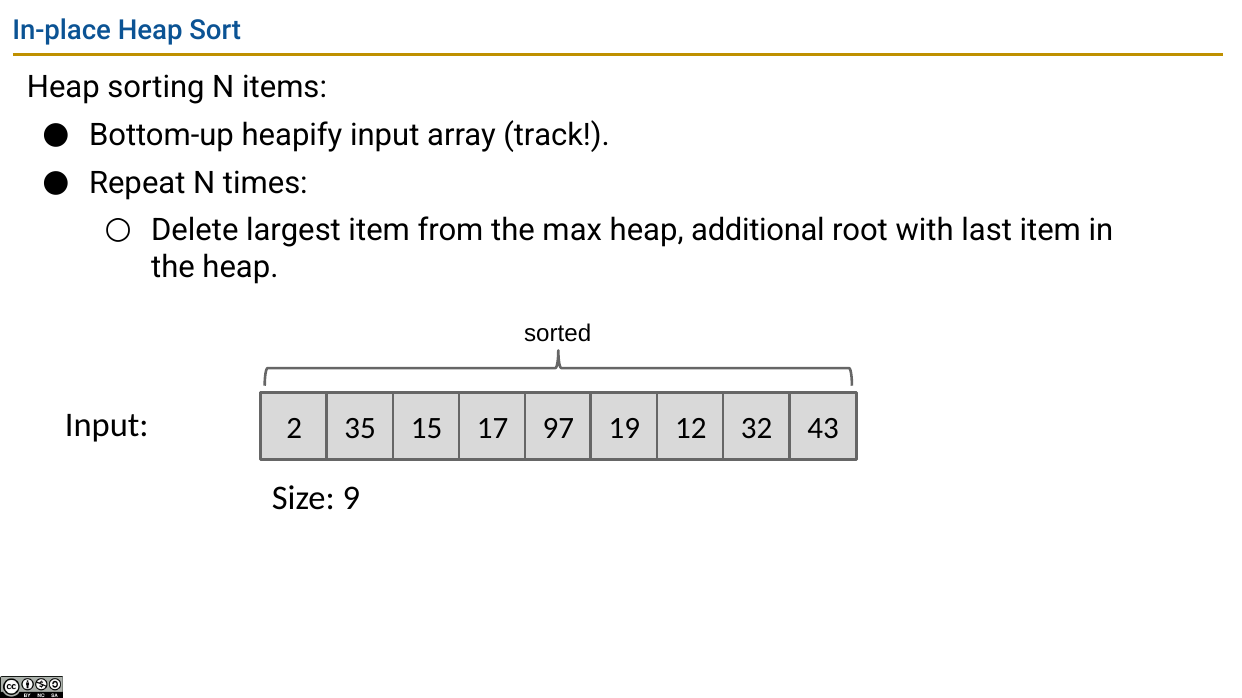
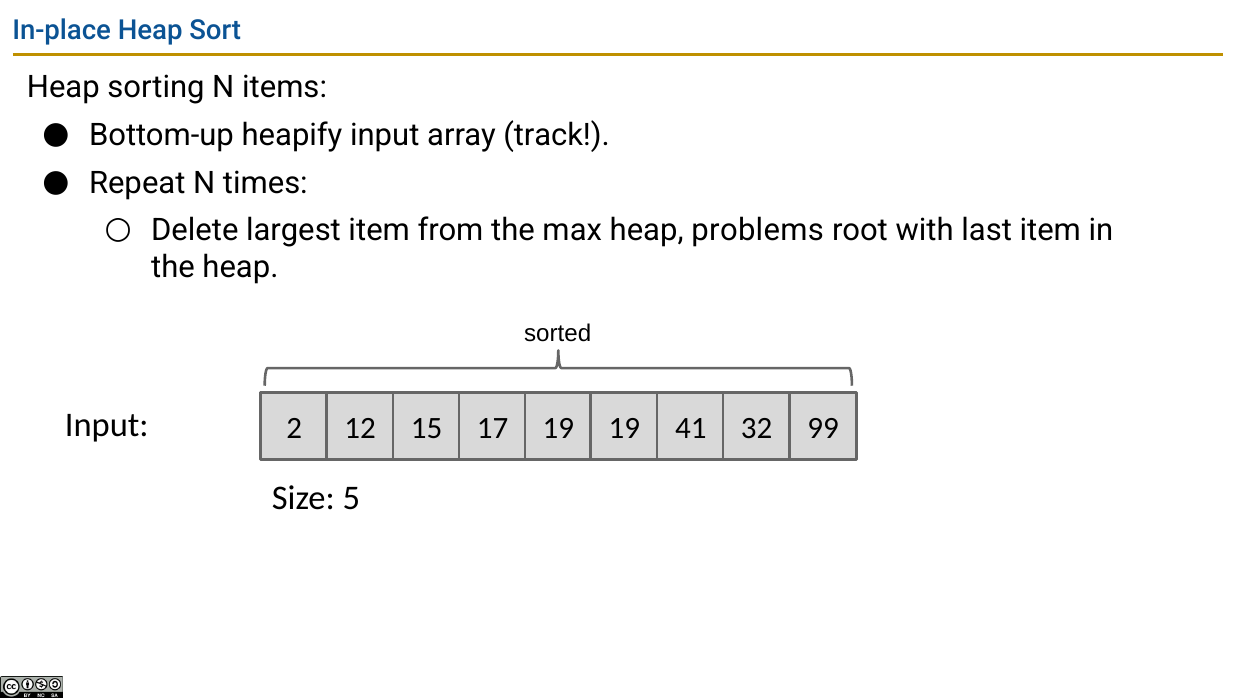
additional: additional -> problems
35: 35 -> 12
17 97: 97 -> 19
12: 12 -> 41
43: 43 -> 99
9: 9 -> 5
